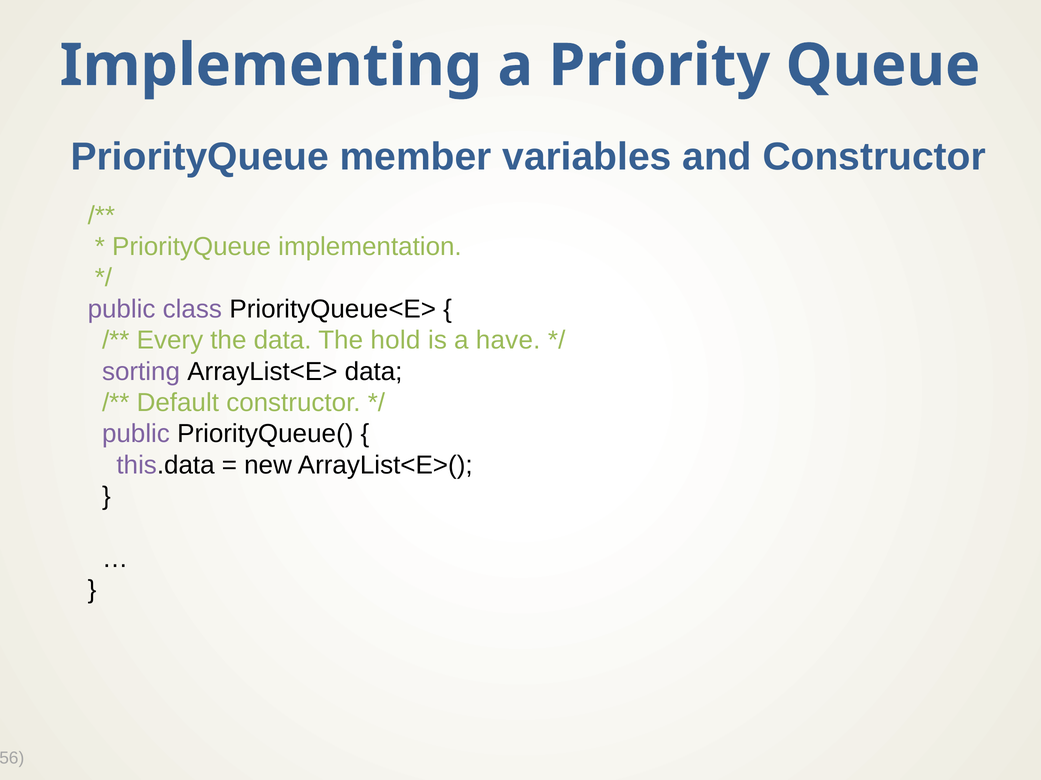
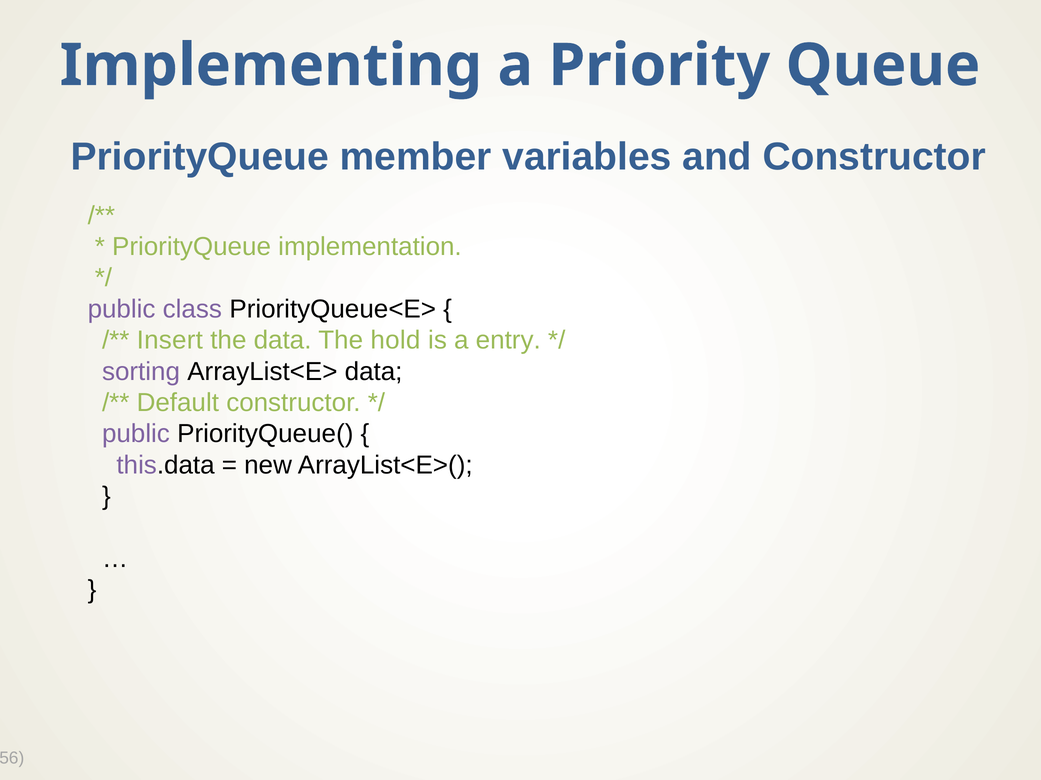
Every: Every -> Insert
have: have -> entry
